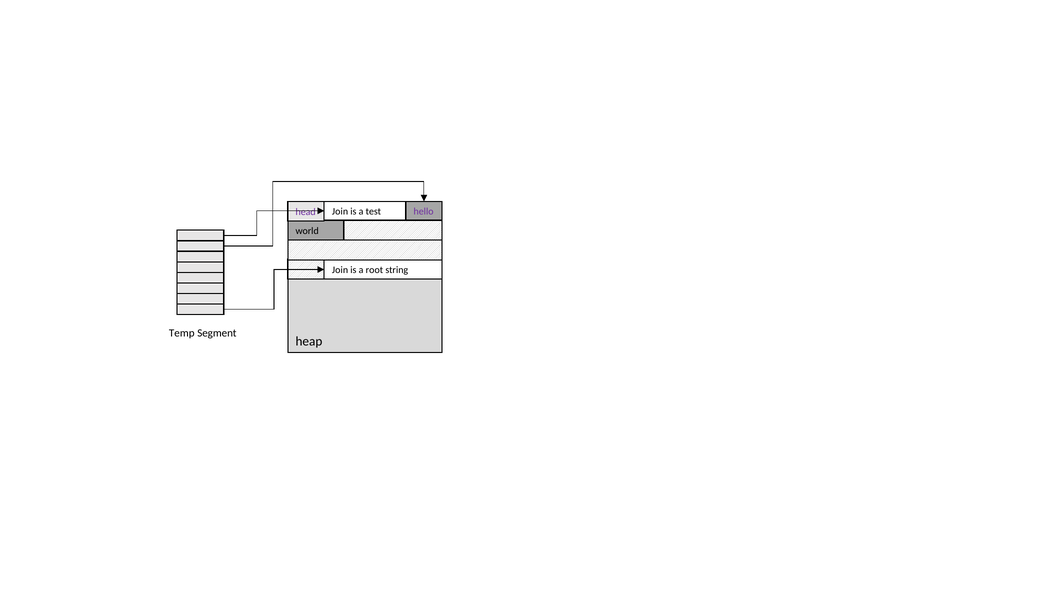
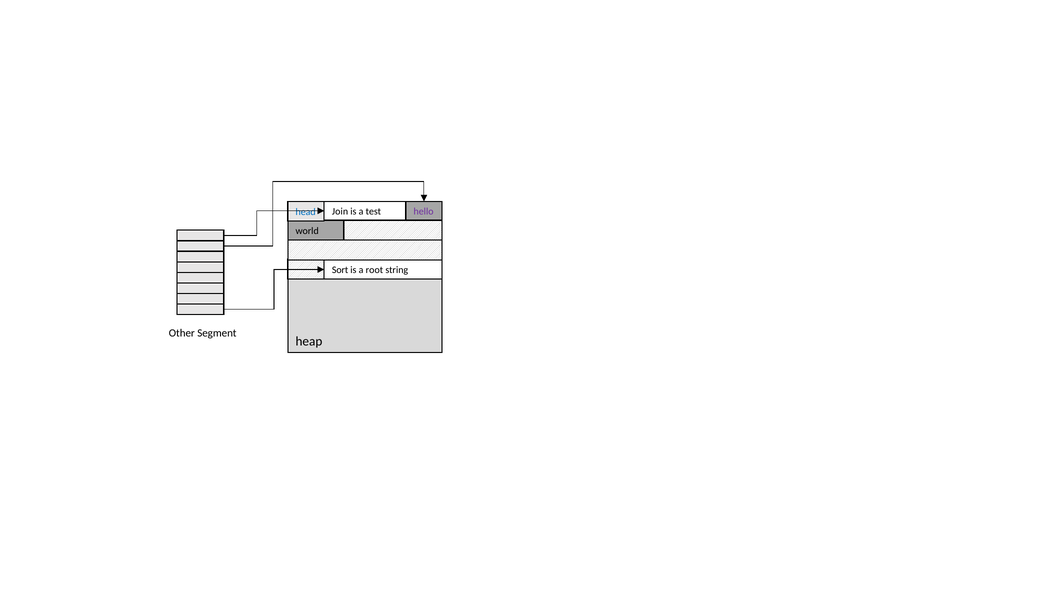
head colour: purple -> blue
Join at (340, 270): Join -> Sort
Temp: Temp -> Other
